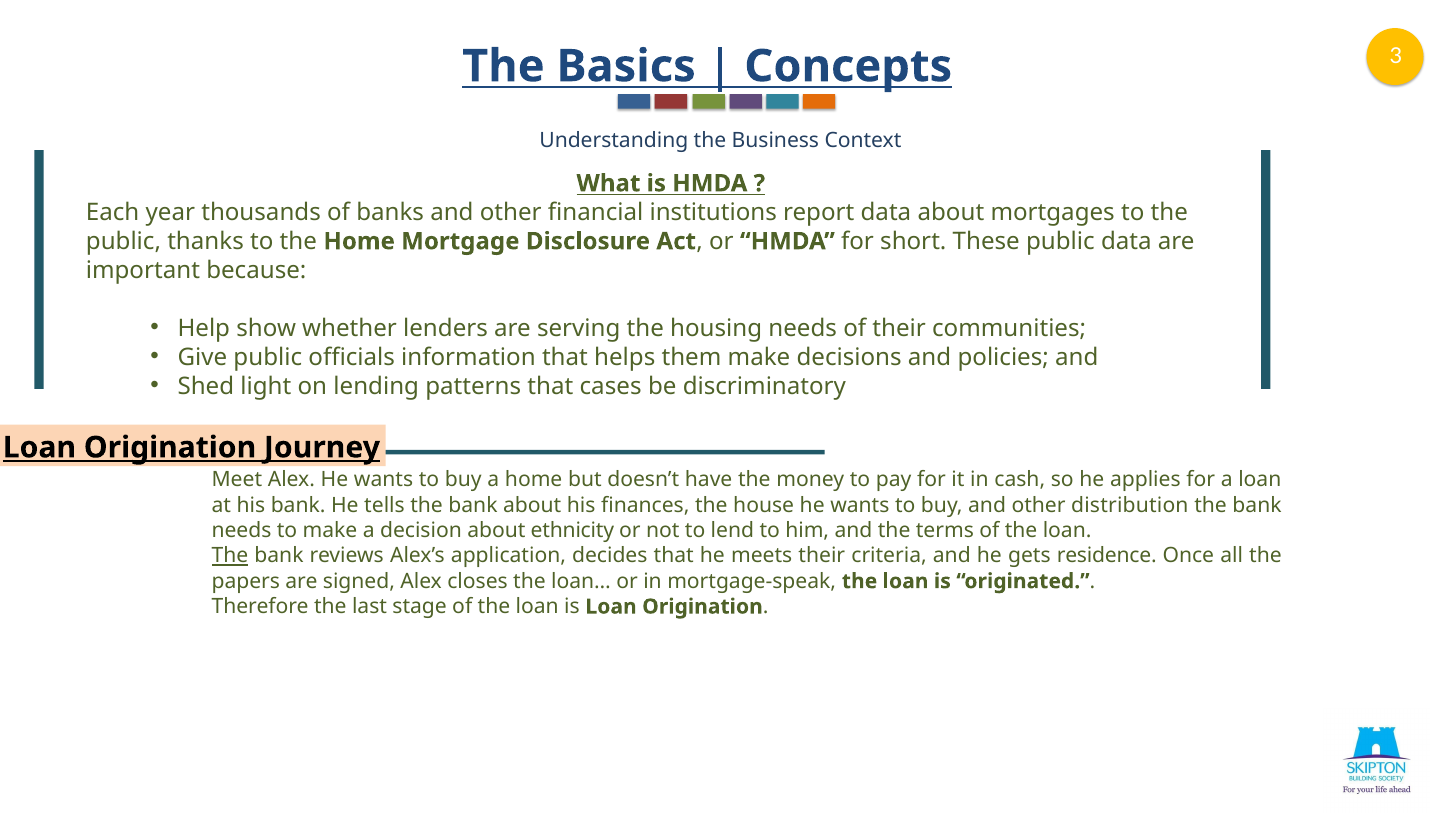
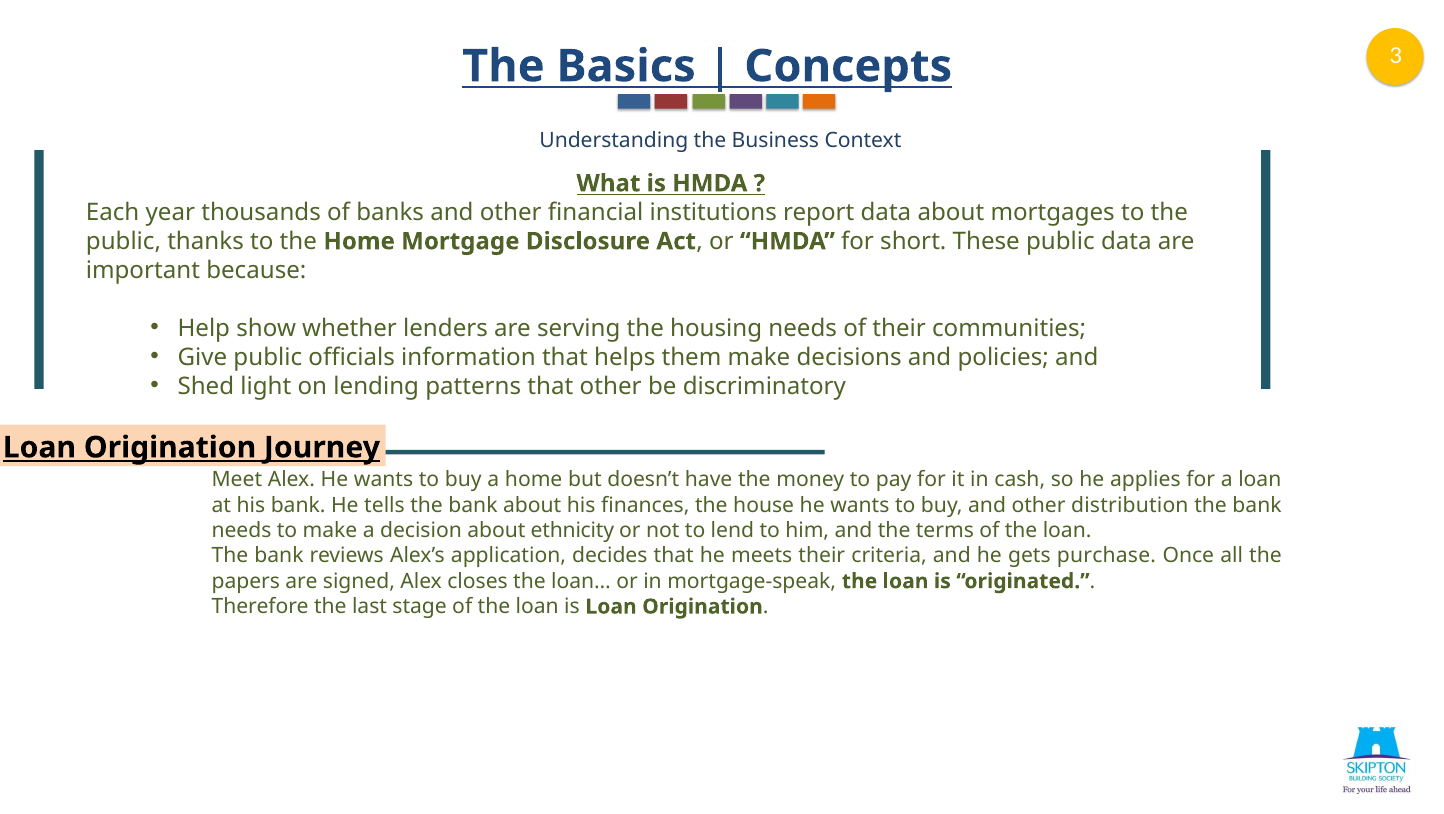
that cases: cases -> other
The at (230, 556) underline: present -> none
residence: residence -> purchase
